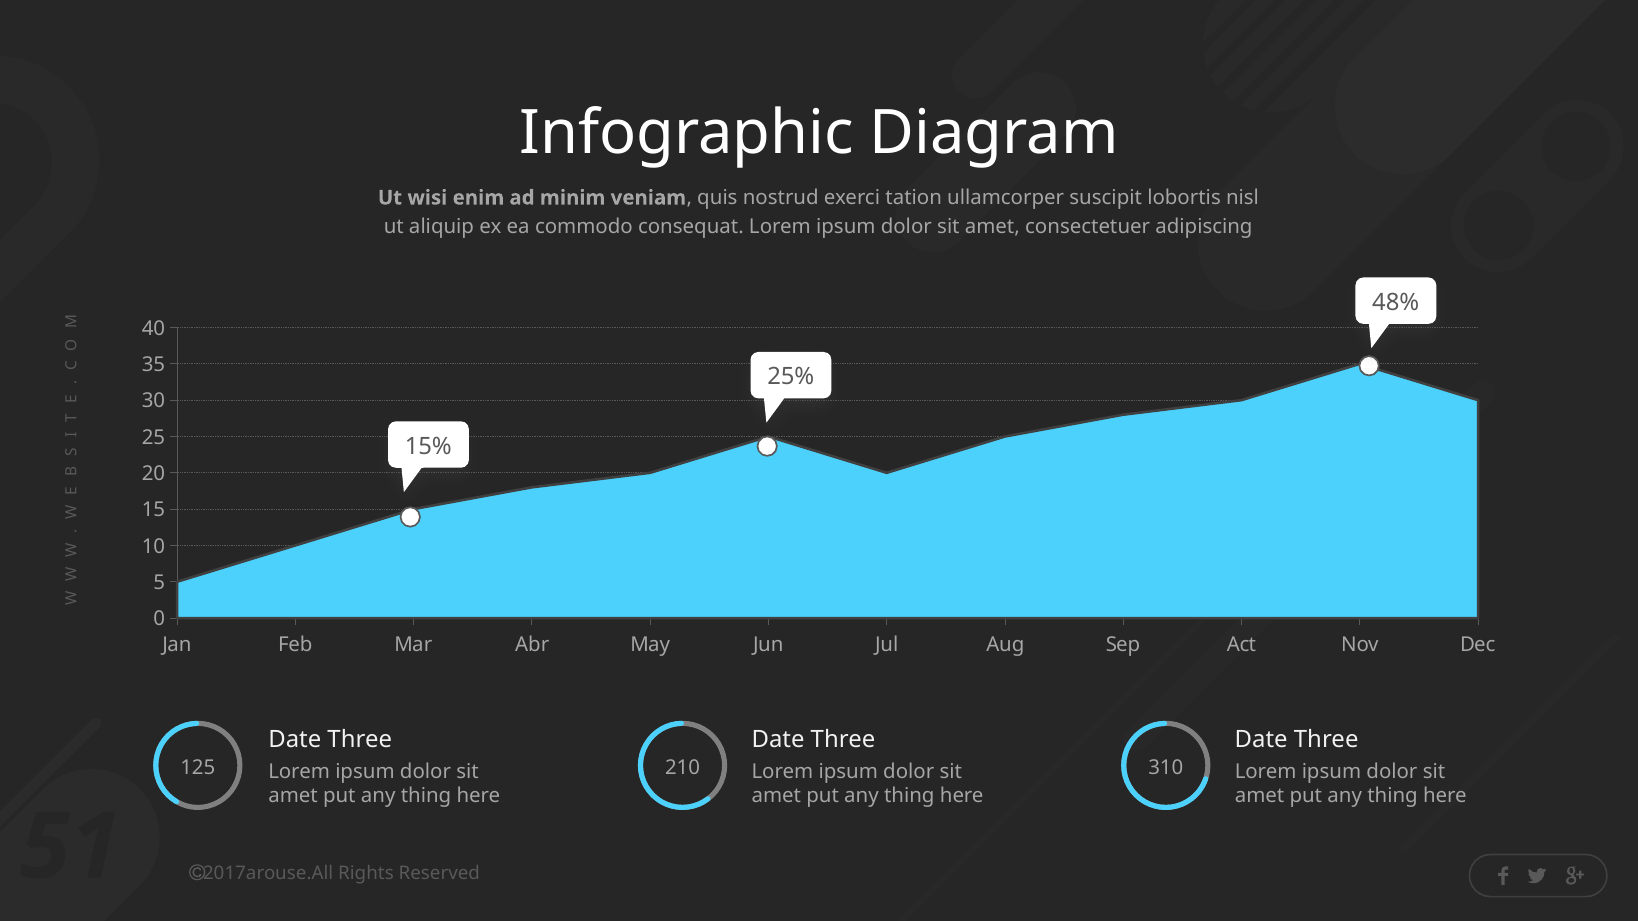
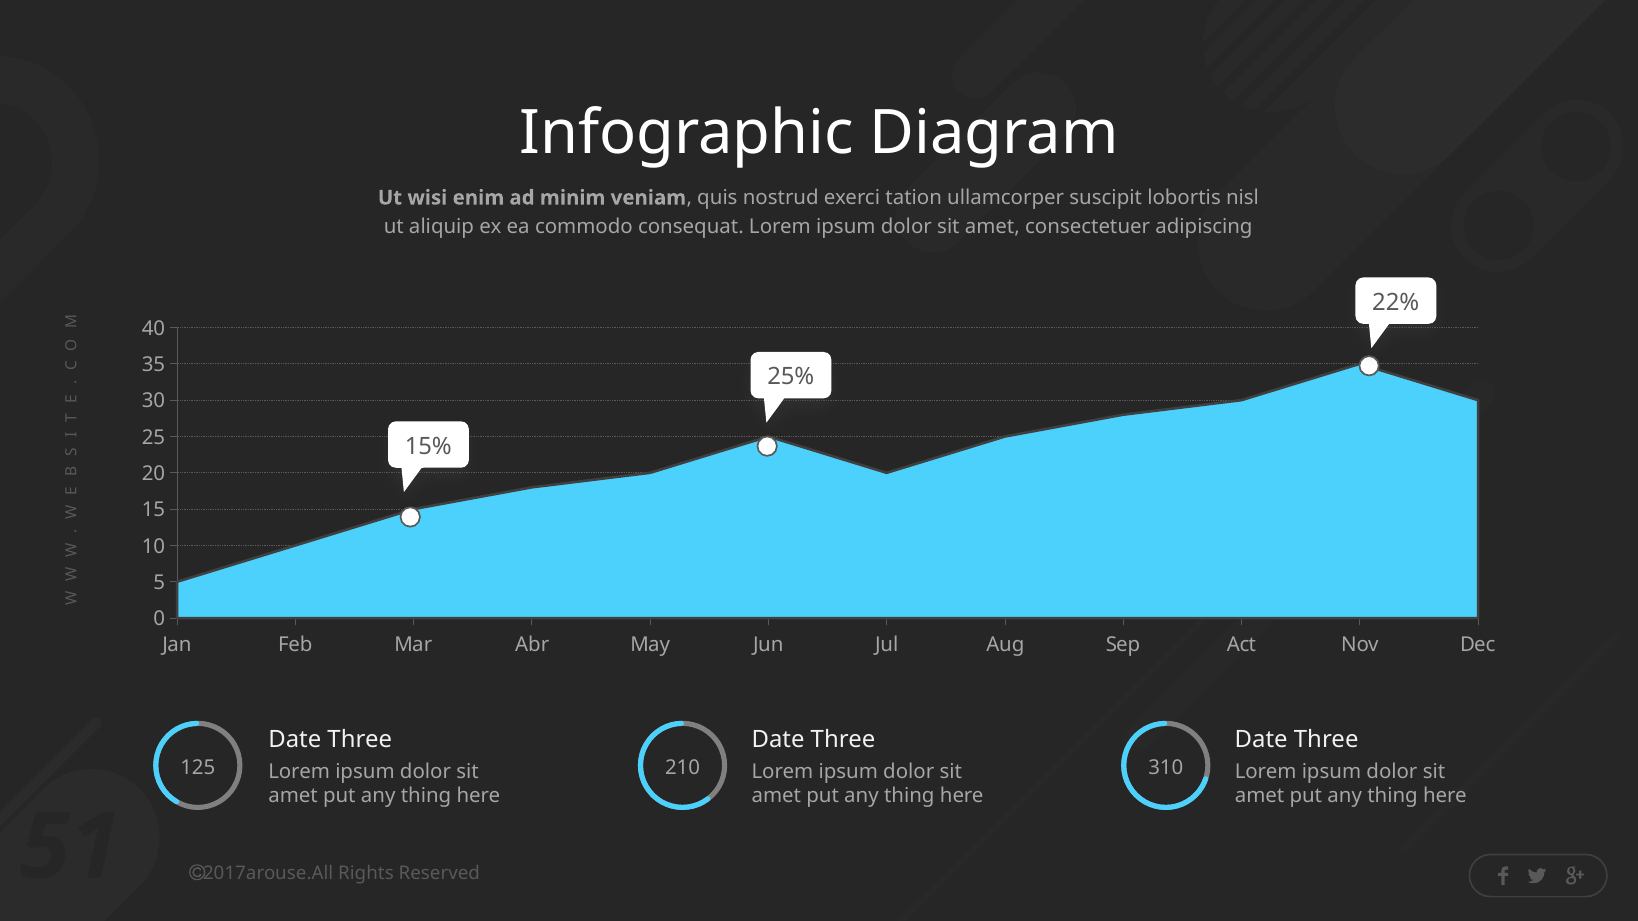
48%: 48% -> 22%
